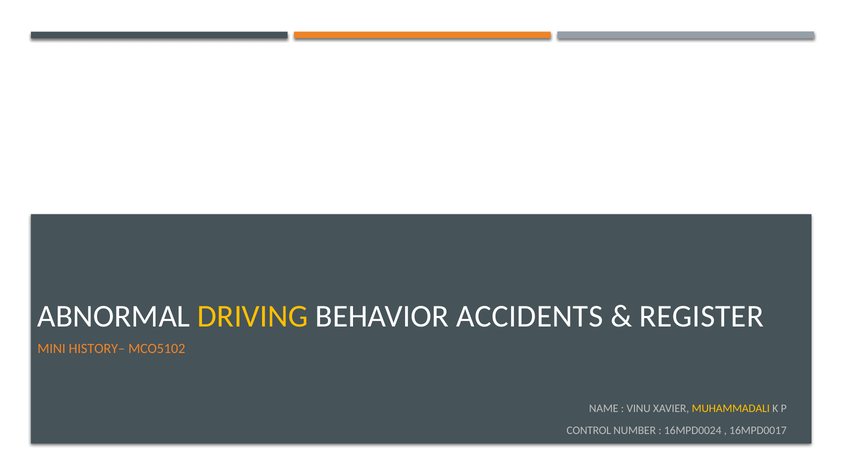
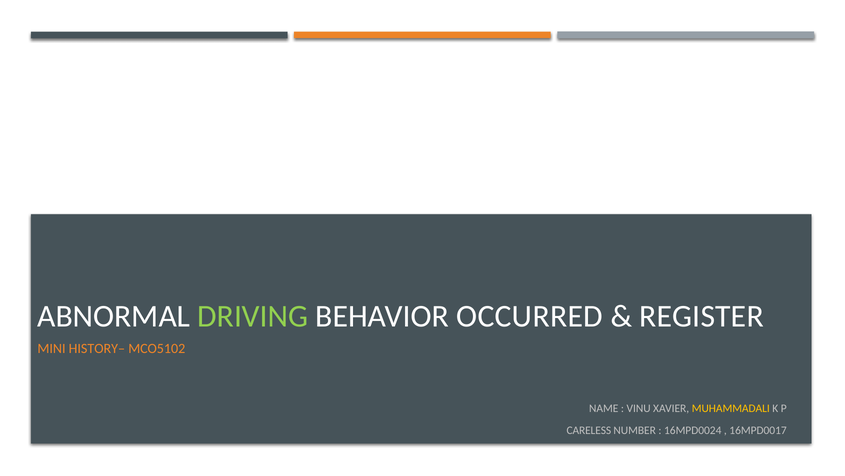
DRIVING colour: yellow -> light green
ACCIDENTS: ACCIDENTS -> OCCURRED
CONTROL: CONTROL -> CARELESS
